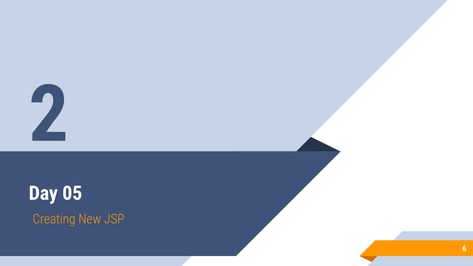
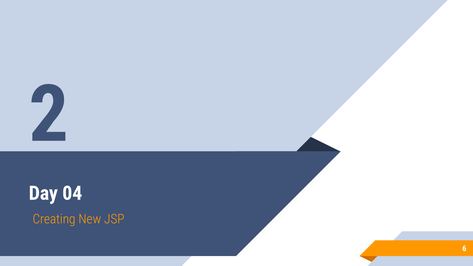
05: 05 -> 04
